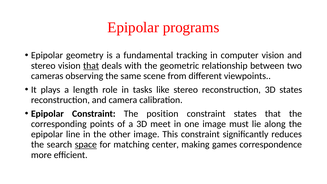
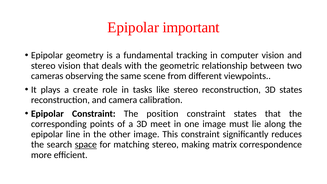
programs: programs -> important
that at (91, 66) underline: present -> none
length: length -> create
matching center: center -> stereo
games: games -> matrix
